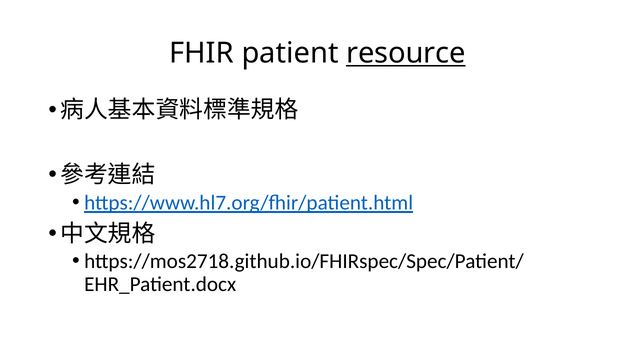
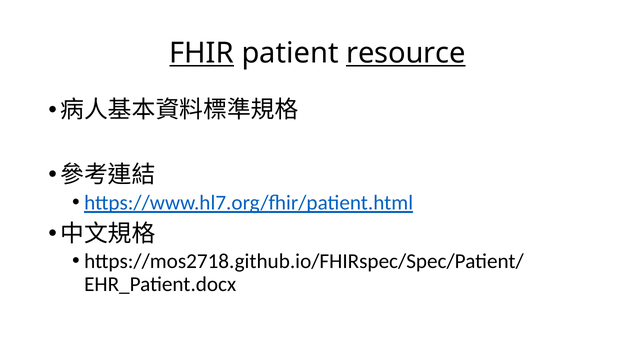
FHIR underline: none -> present
